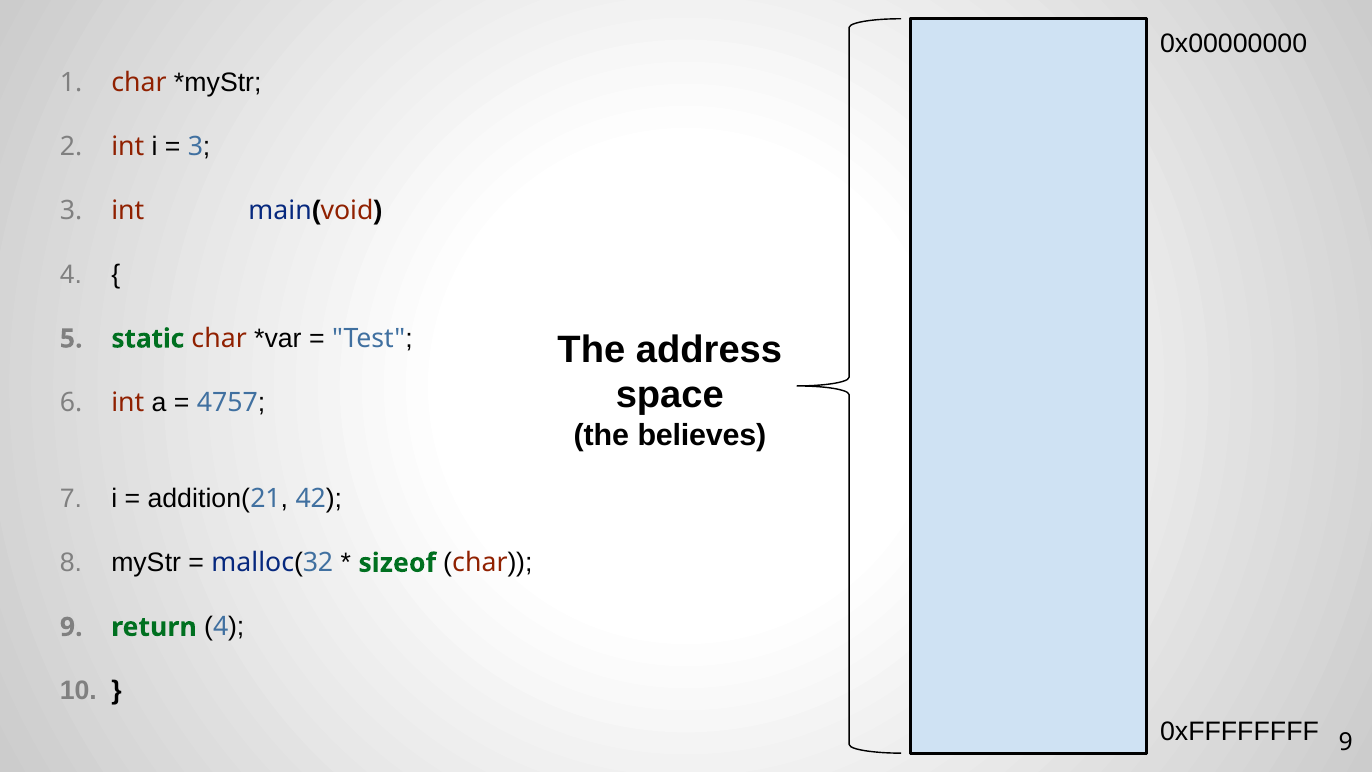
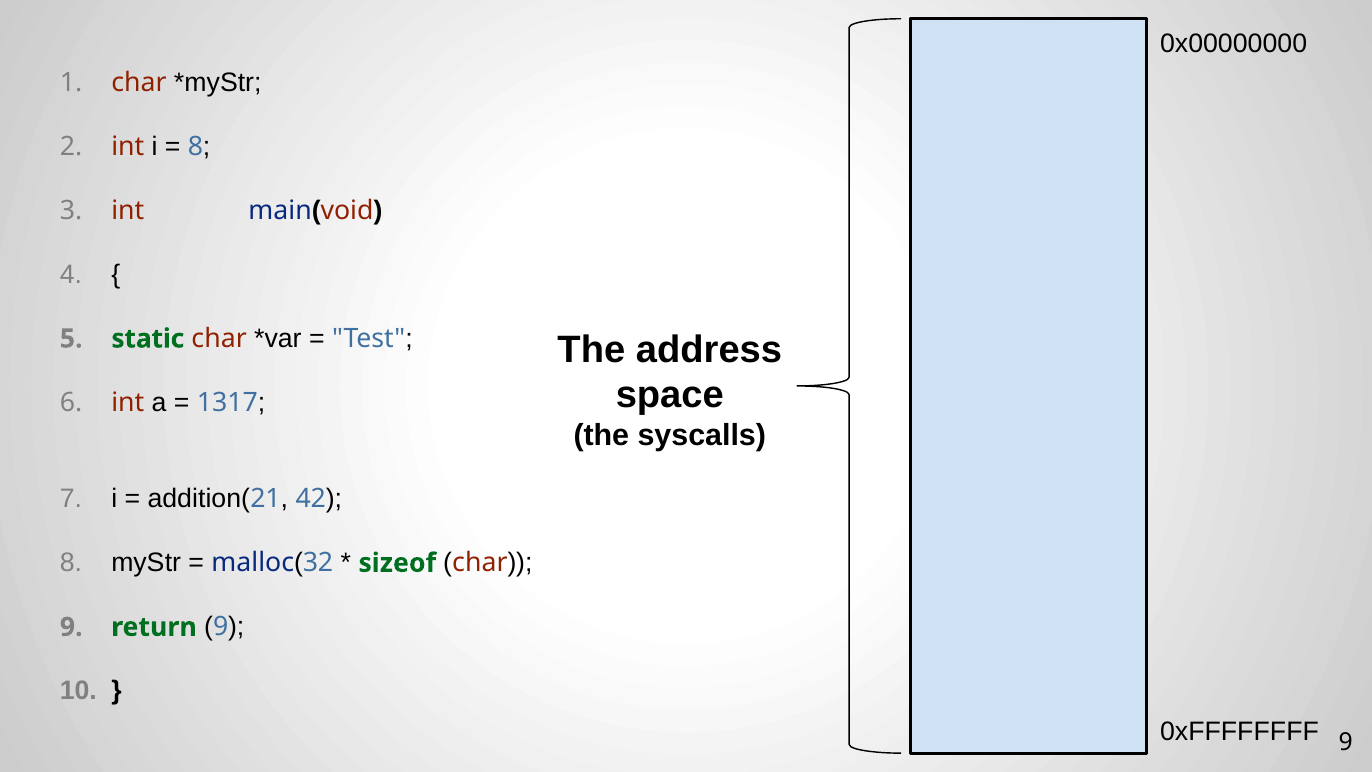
3 at (196, 146): 3 -> 8
4757: 4757 -> 1317
believes: believes -> syscalls
4 at (221, 627): 4 -> 9
